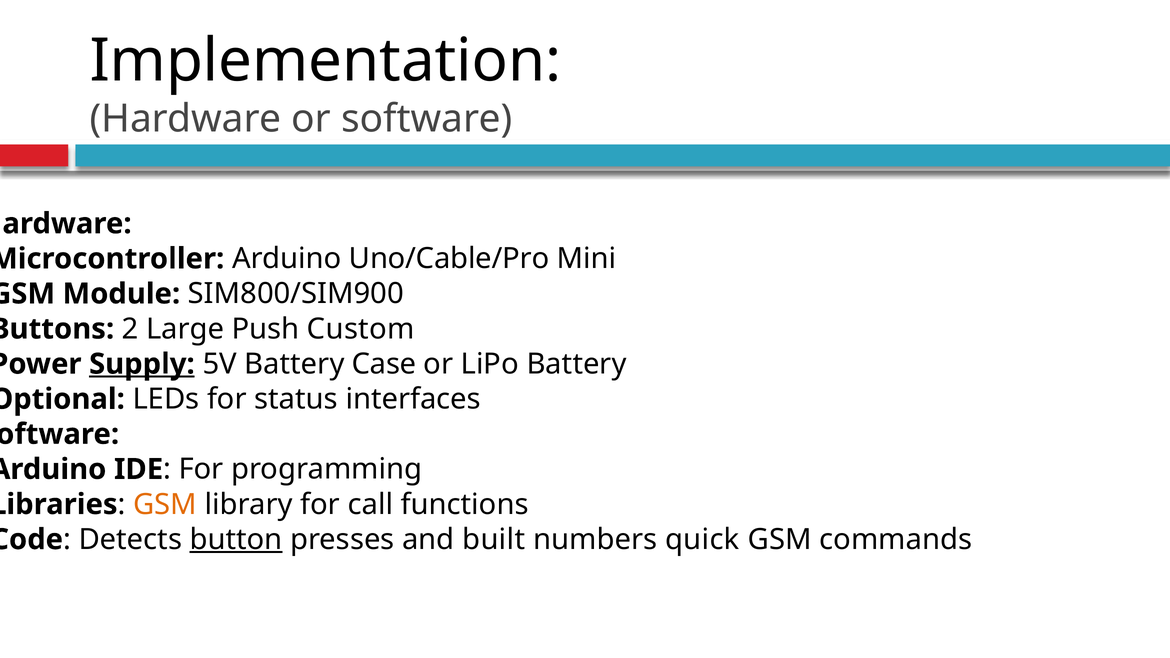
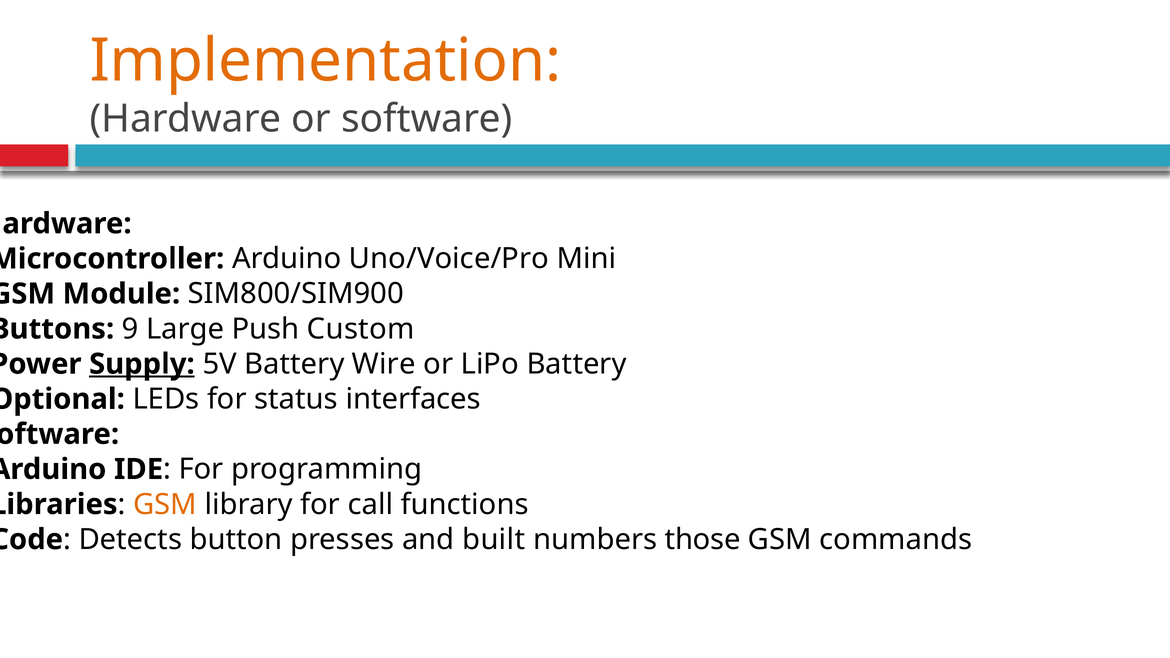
Implementation colour: black -> orange
Uno/Cable/Pro: Uno/Cable/Pro -> Uno/Voice/Pro
2: 2 -> 9
Case: Case -> Wire
button underline: present -> none
quick: quick -> those
